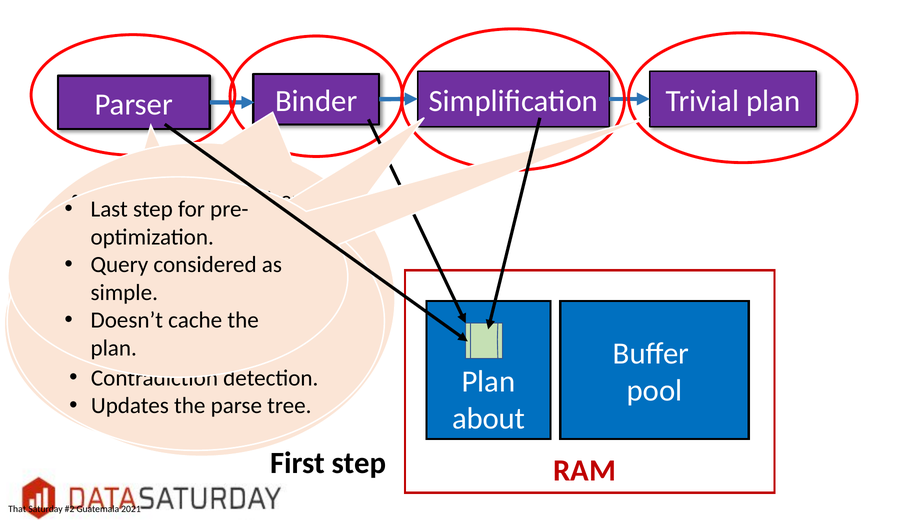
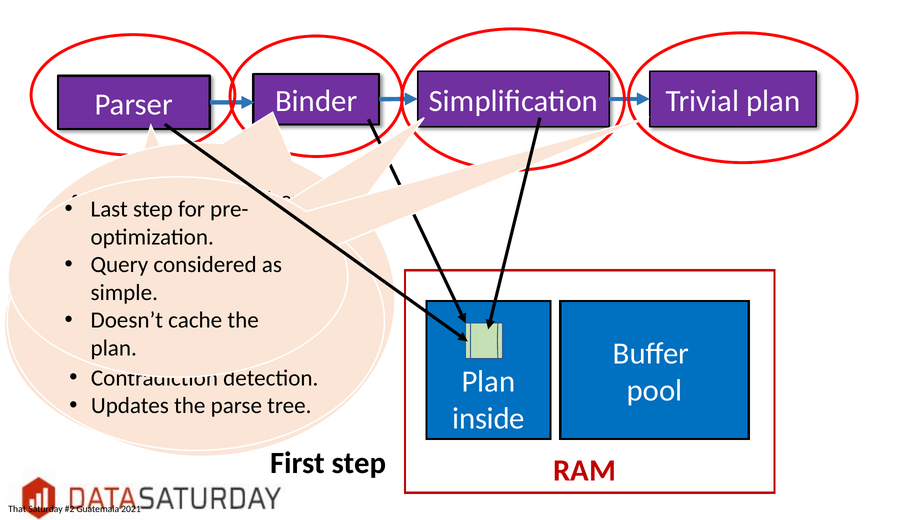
about: about -> inside
